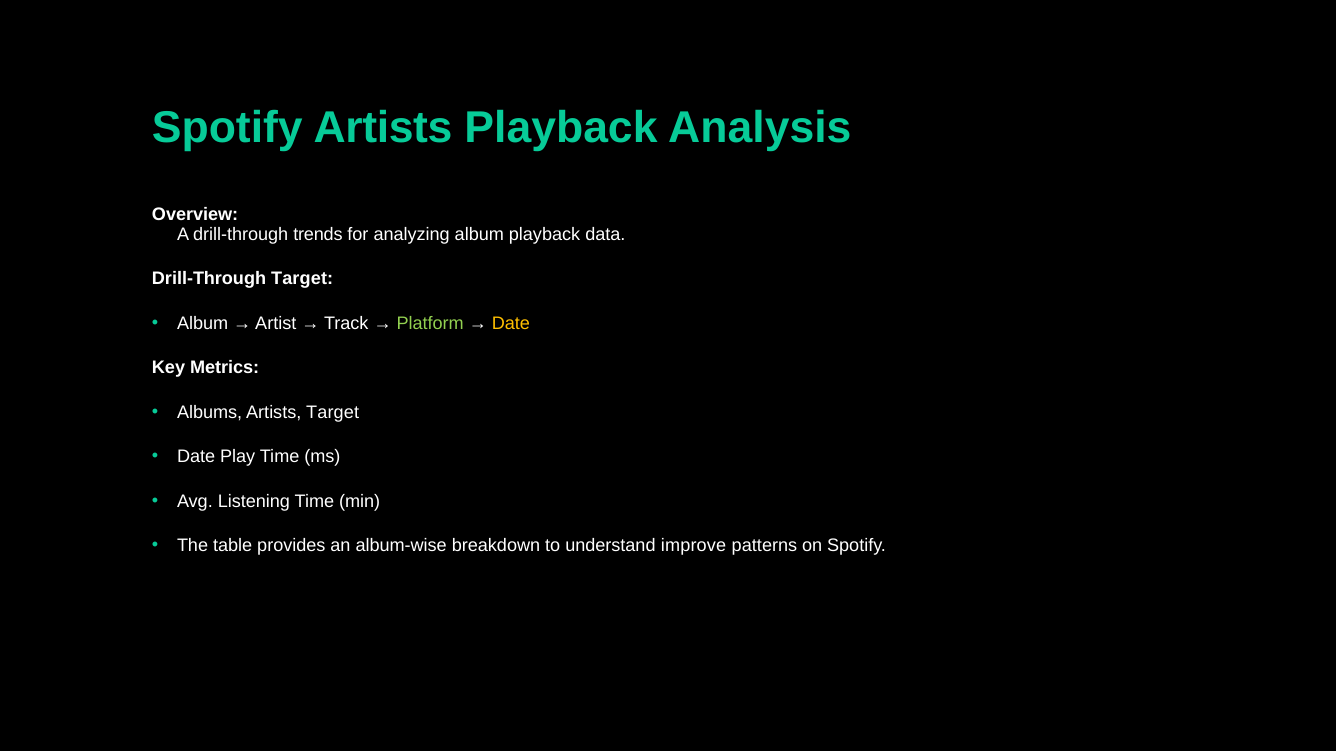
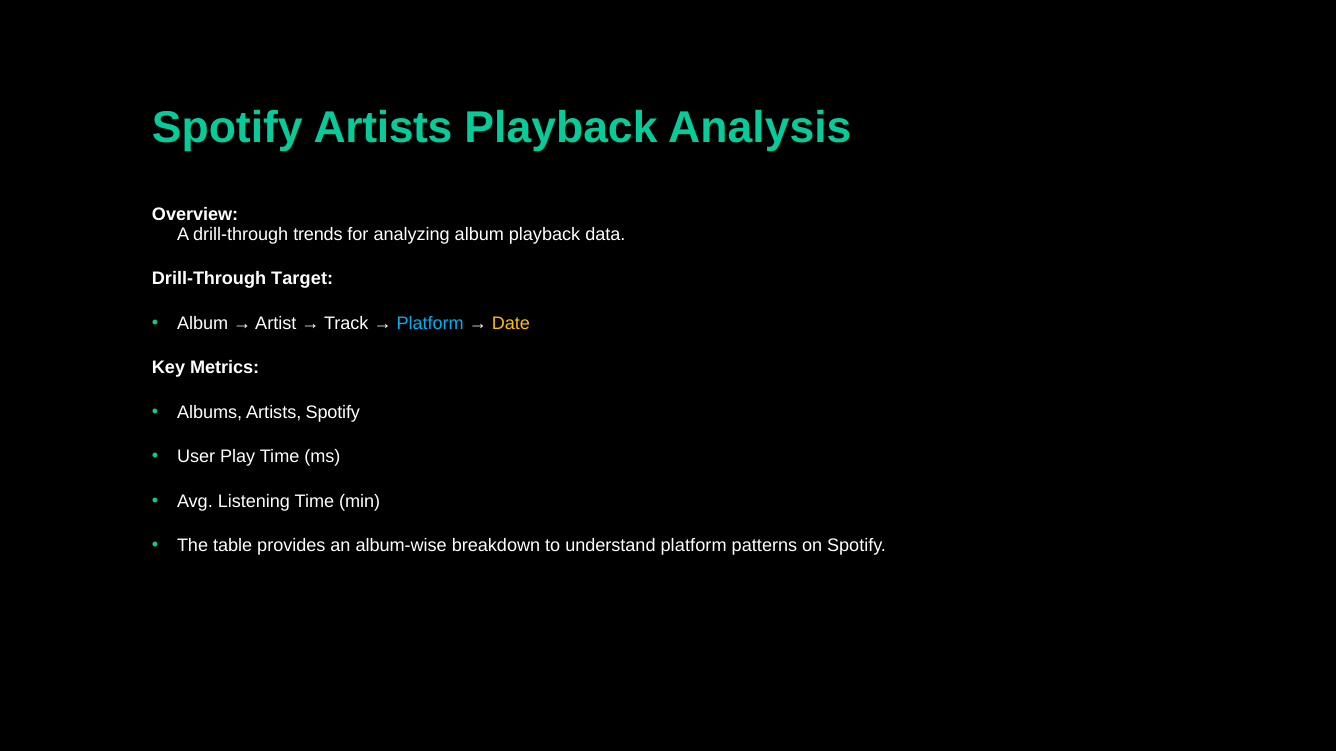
Platform at (430, 323) colour: light green -> light blue
Artists Target: Target -> Spotify
Date at (196, 457): Date -> User
understand improve: improve -> platform
